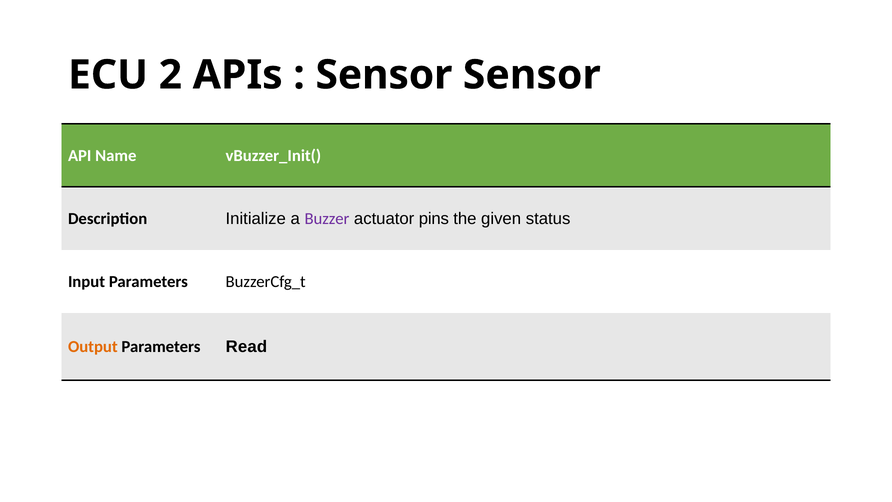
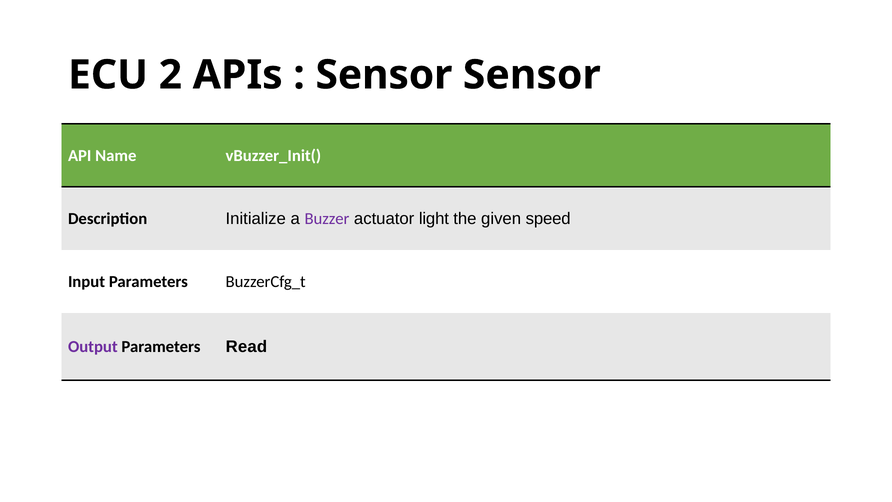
pins: pins -> light
status: status -> speed
Output colour: orange -> purple
